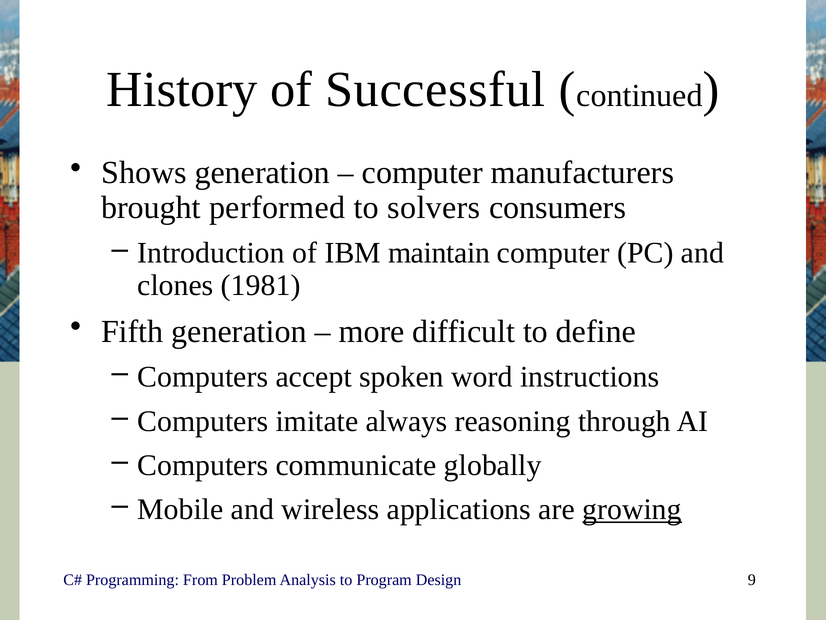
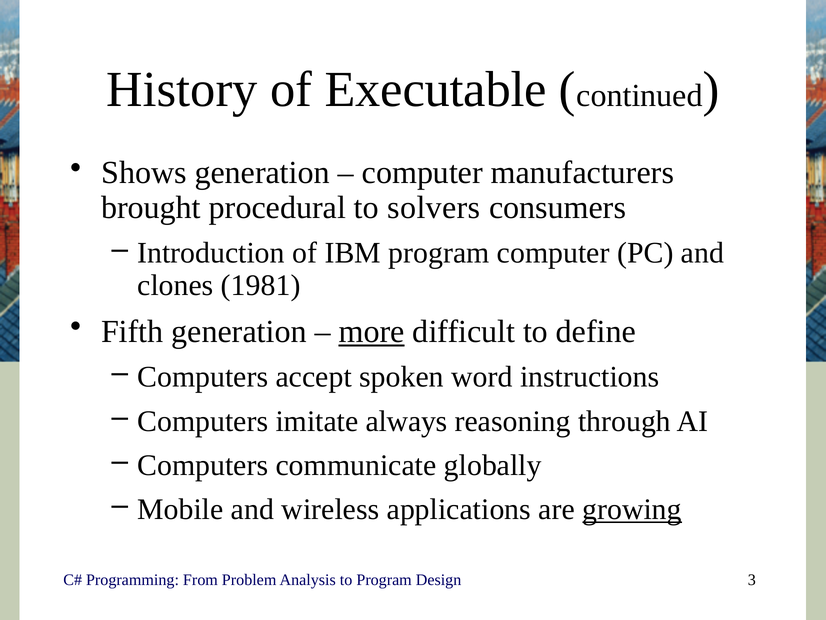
Successful: Successful -> Executable
performed: performed -> procedural
IBM maintain: maintain -> program
more underline: none -> present
9: 9 -> 3
